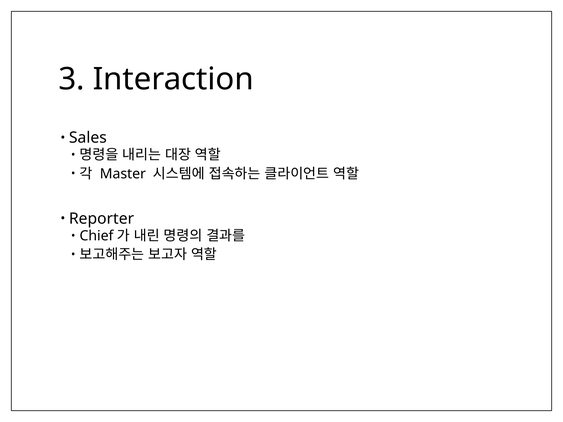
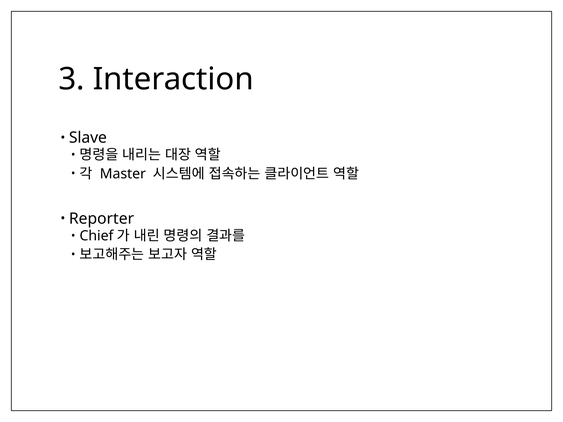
Sales: Sales -> Slave
